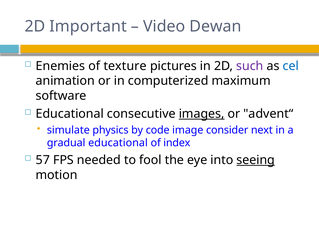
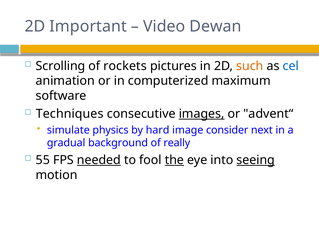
Enemies: Enemies -> Scrolling
texture: texture -> rockets
such colour: purple -> orange
Educational at (70, 114): Educational -> Techniques
code: code -> hard
gradual educational: educational -> background
index: index -> really
57: 57 -> 55
needed underline: none -> present
the underline: none -> present
